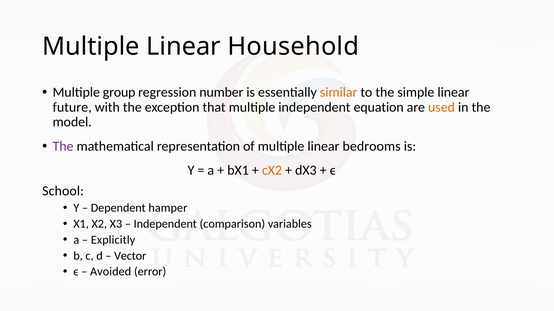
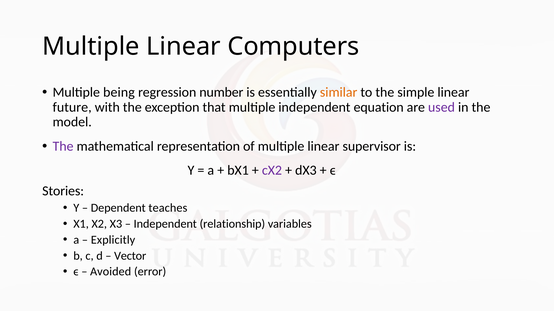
Household: Household -> Computers
group: group -> being
used colour: orange -> purple
bedrooms: bedrooms -> supervisor
cX2 colour: orange -> purple
School: School -> Stories
hamper: hamper -> teaches
comparison: comparison -> relationship
